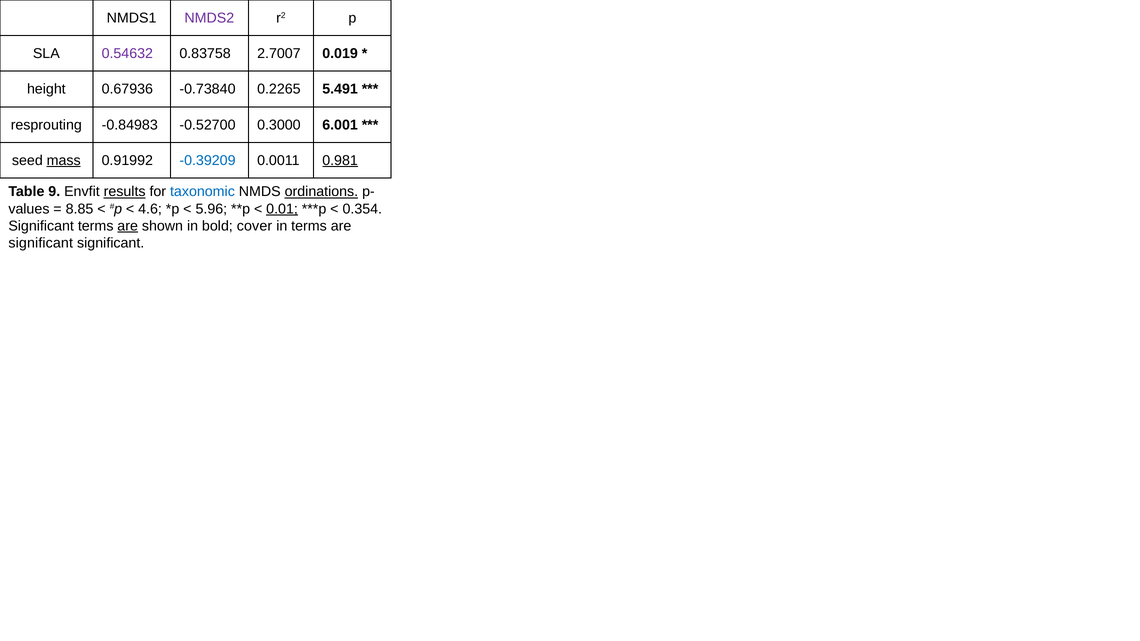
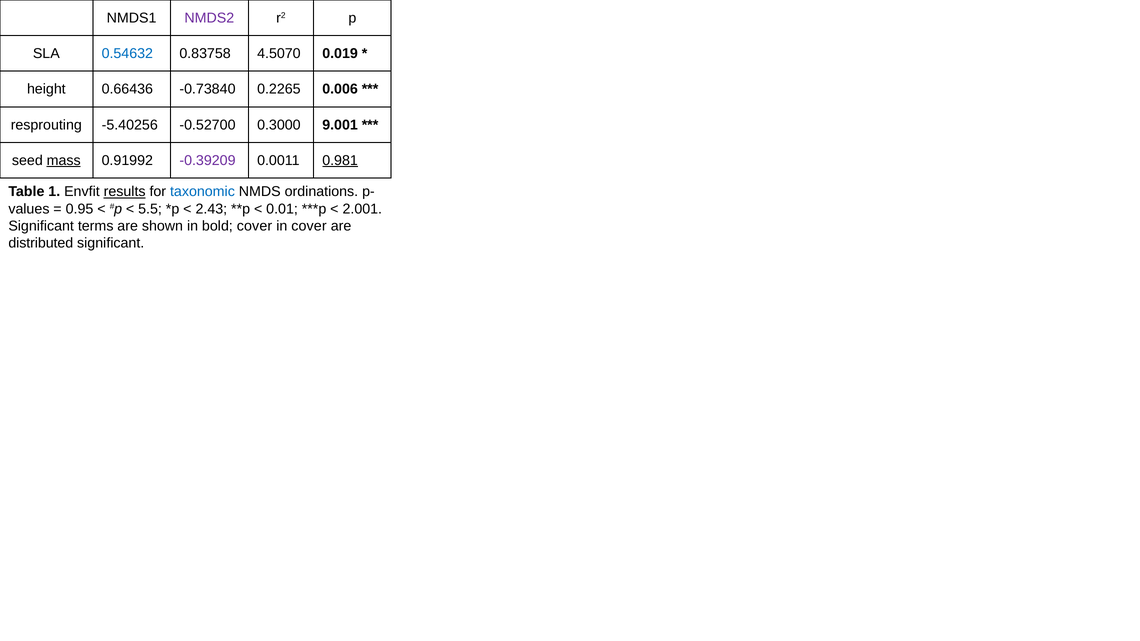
0.54632 colour: purple -> blue
2.7007: 2.7007 -> 4.5070
0.67936: 0.67936 -> 0.66436
5.491: 5.491 -> 0.006
-0.84983: -0.84983 -> -5.40256
6.001: 6.001 -> 9.001
-0.39209 colour: blue -> purple
9: 9 -> 1
ordinations underline: present -> none
8.85: 8.85 -> 0.95
4.6: 4.6 -> 5.5
5.96: 5.96 -> 2.43
0.01 underline: present -> none
0.354: 0.354 -> 2.001
are at (128, 226) underline: present -> none
in terms: terms -> cover
signiﬁcant at (41, 243): signiﬁcant -> distributed
